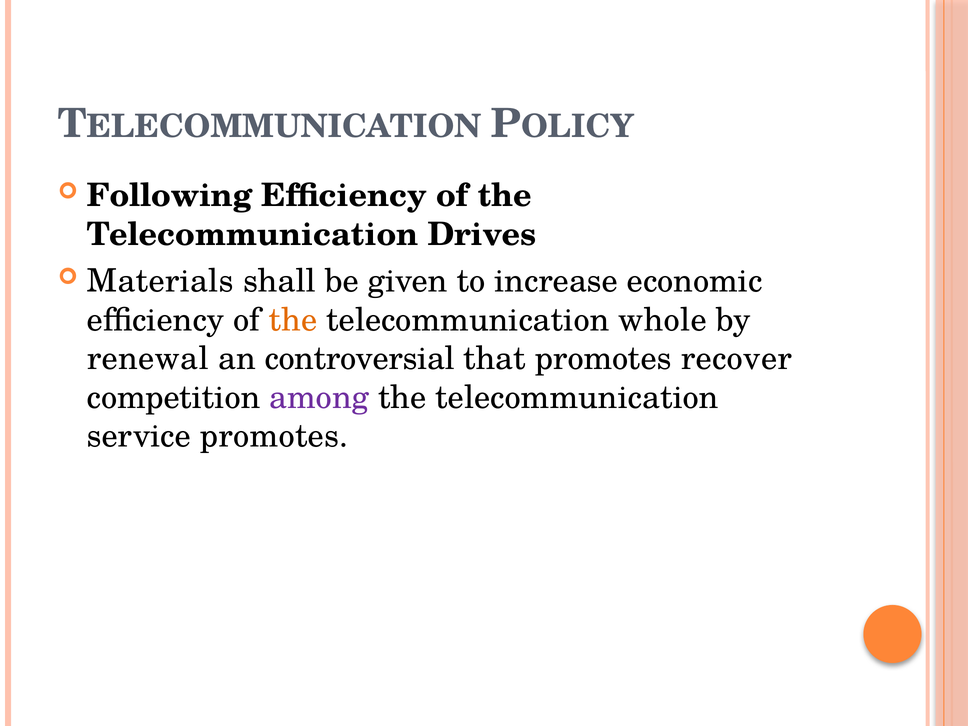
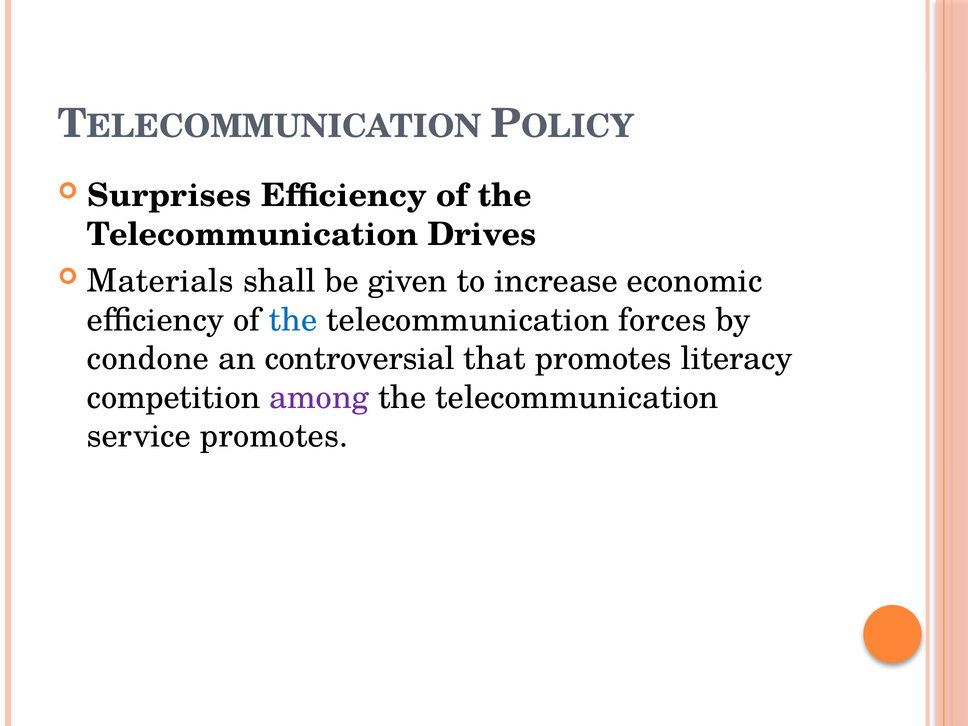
Following: Following -> Surprises
the at (293, 320) colour: orange -> blue
whole: whole -> forces
renewal: renewal -> condone
recover: recover -> literacy
